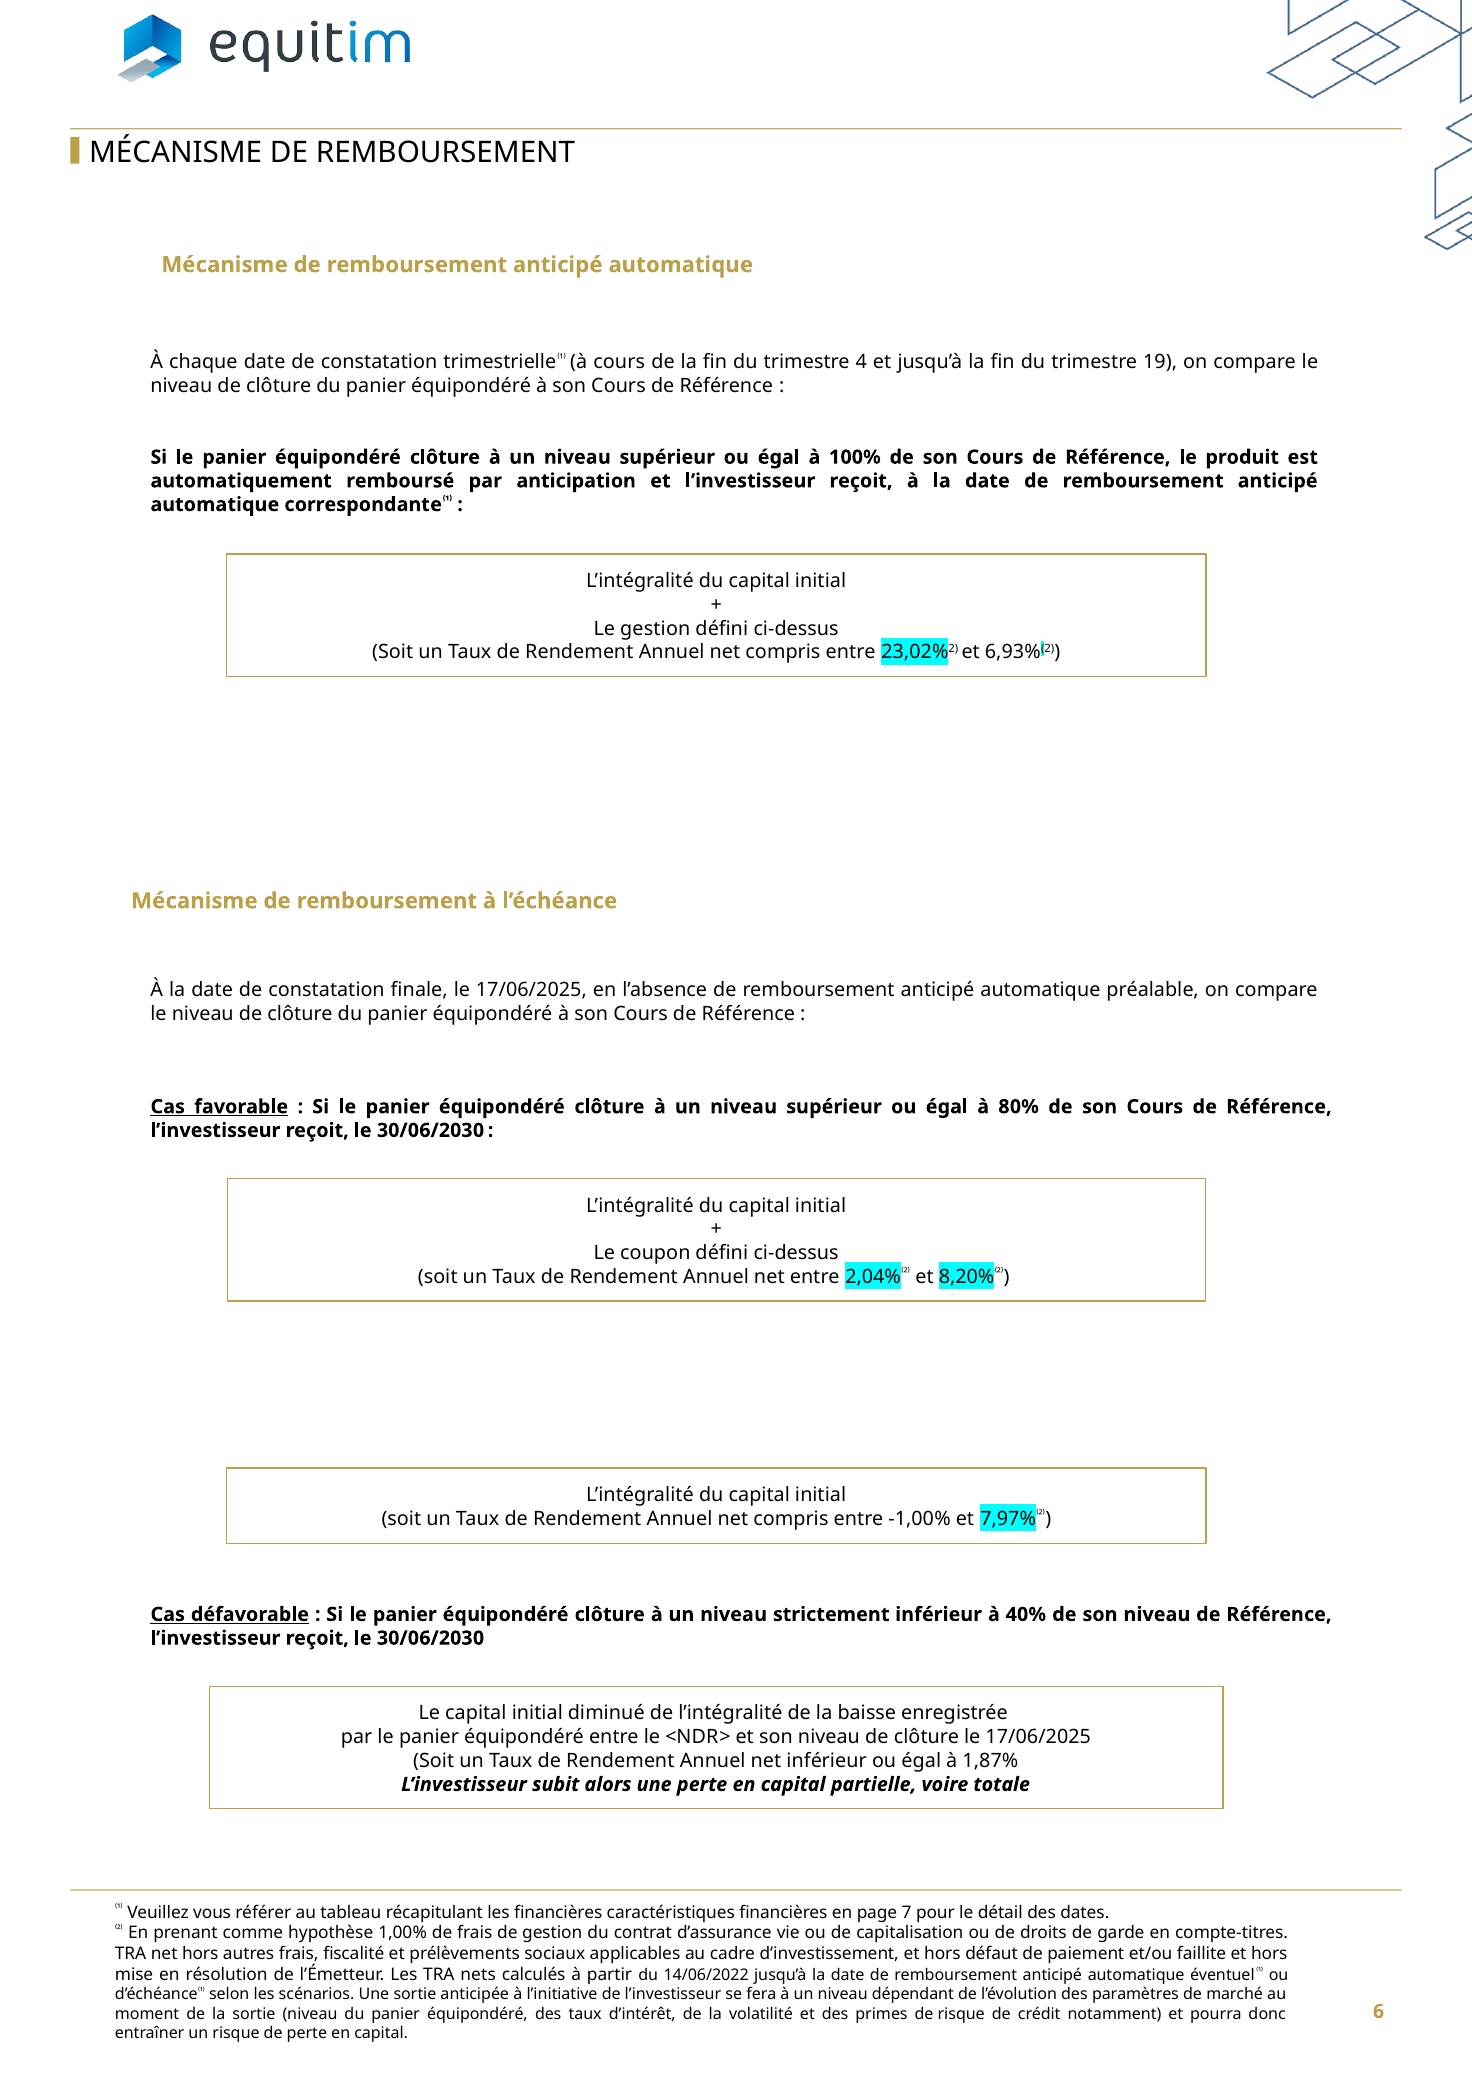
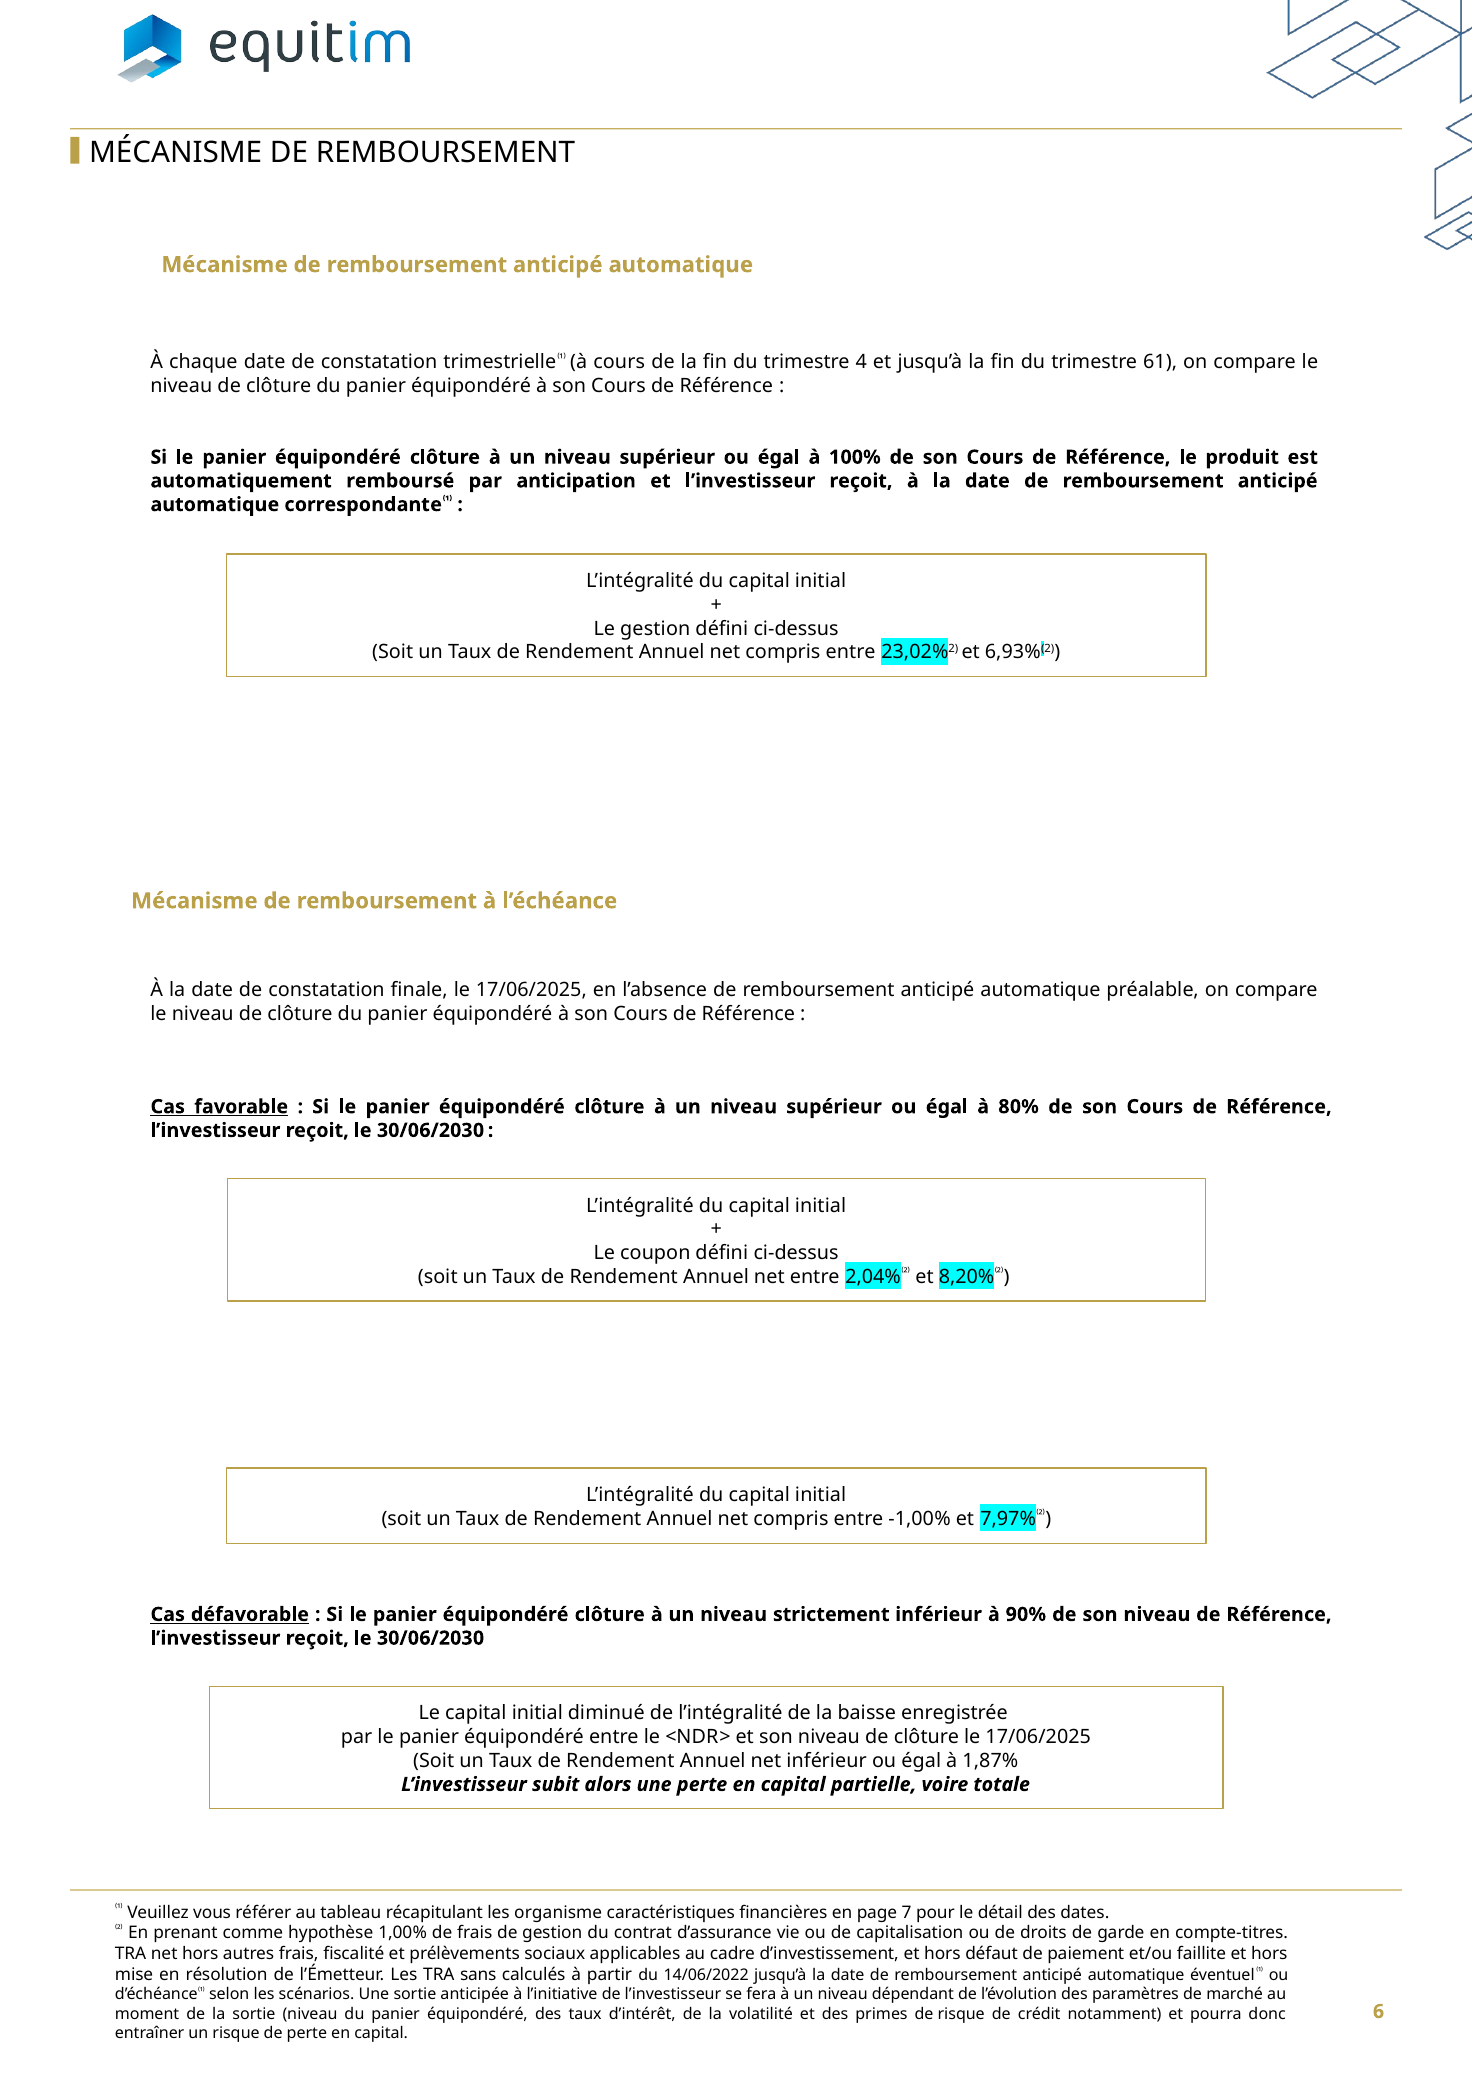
19: 19 -> 61
40%: 40% -> 90%
les financières: financières -> organisme
nets: nets -> sans
